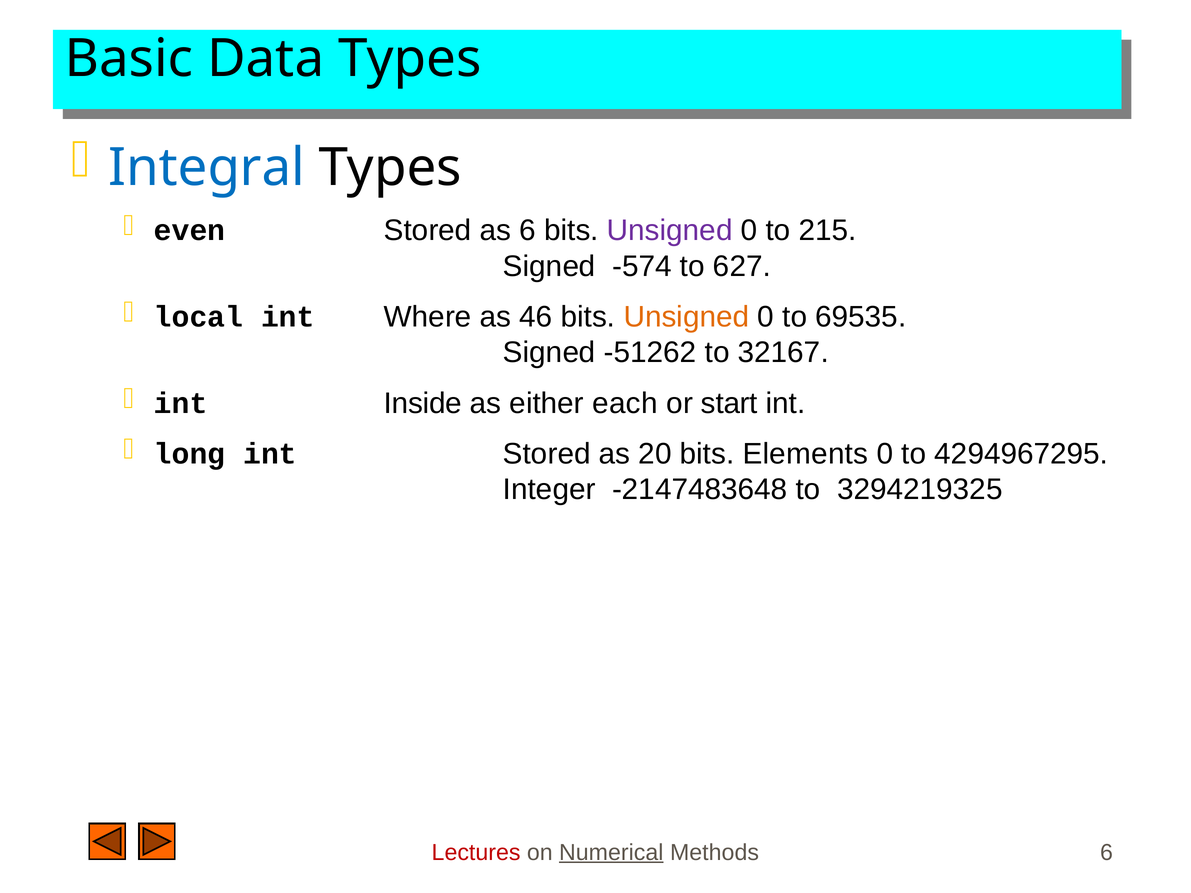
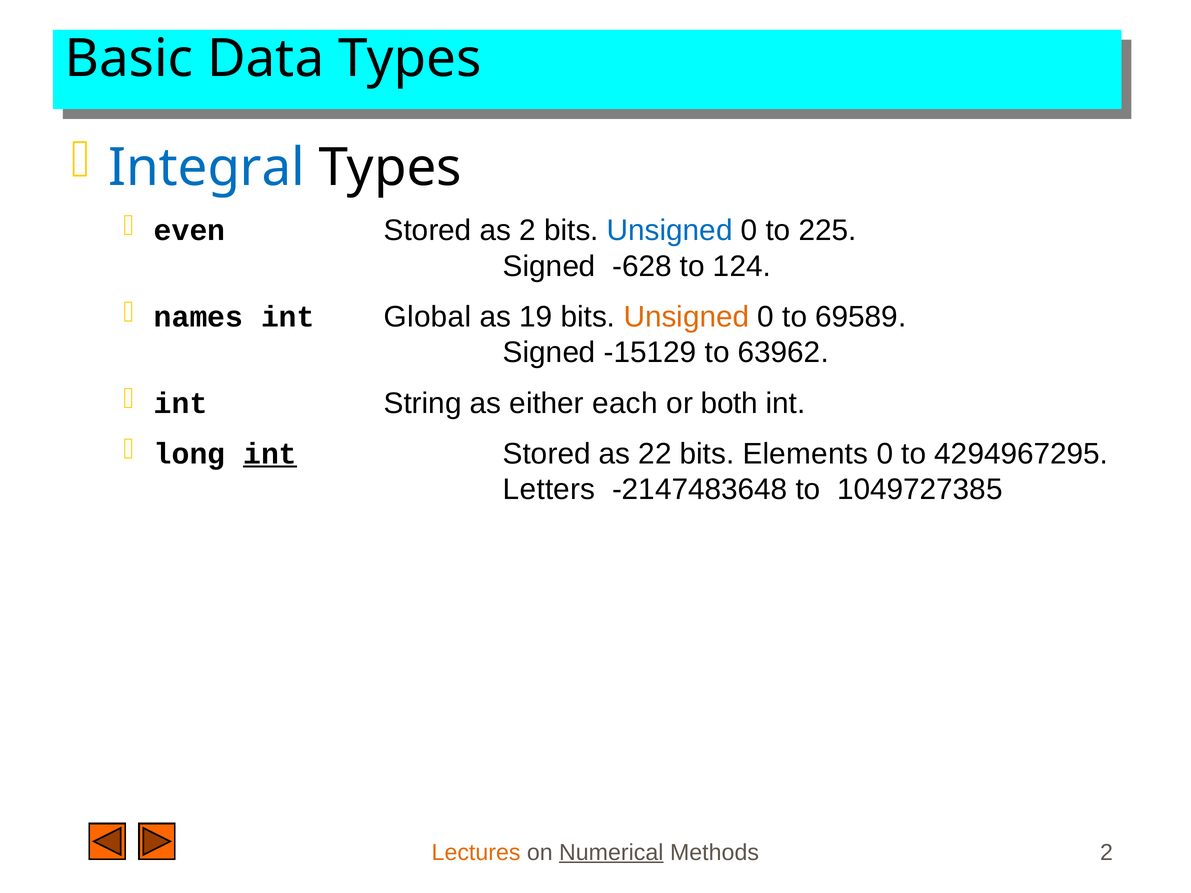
as 6: 6 -> 2
Unsigned at (670, 231) colour: purple -> blue
215: 215 -> 225
-574: -574 -> -628
627: 627 -> 124
local: local -> names
Where: Where -> Global
46: 46 -> 19
69535: 69535 -> 69589
-51262: -51262 -> -15129
32167: 32167 -> 63962
Inside: Inside -> String
start: start -> both
int at (270, 454) underline: none -> present
20: 20 -> 22
Integer: Integer -> Letters
3294219325: 3294219325 -> 1049727385
Lectures colour: red -> orange
Methods 6: 6 -> 2
